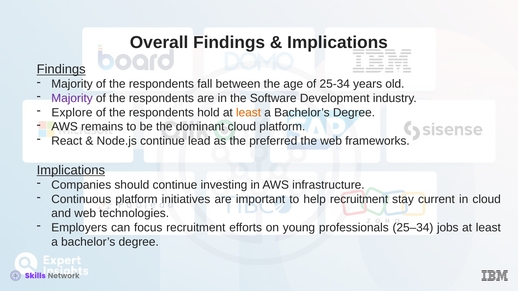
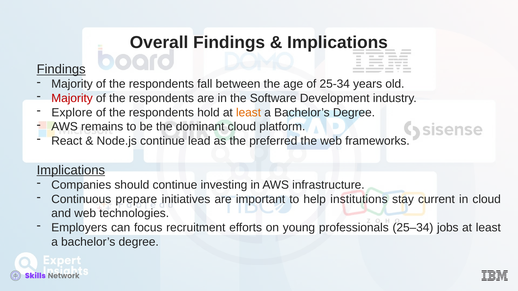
Majority at (72, 98) colour: purple -> red
Continuous platform: platform -> prepare
help recruitment: recruitment -> institutions
